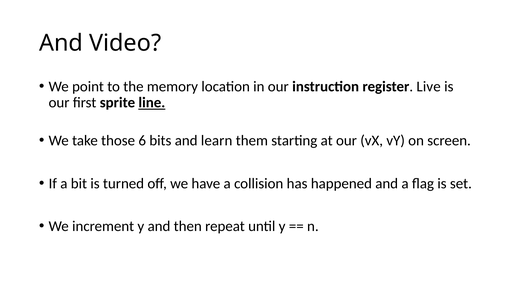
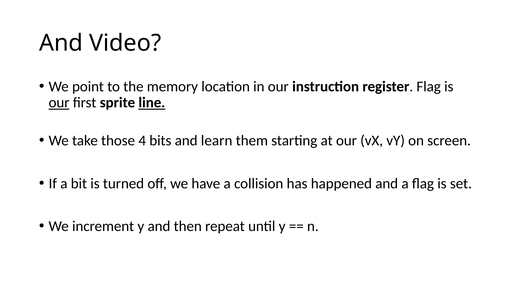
register Live: Live -> Flag
our at (59, 103) underline: none -> present
6: 6 -> 4
